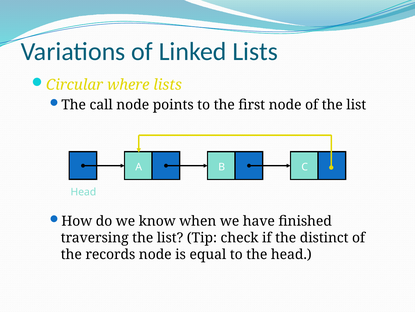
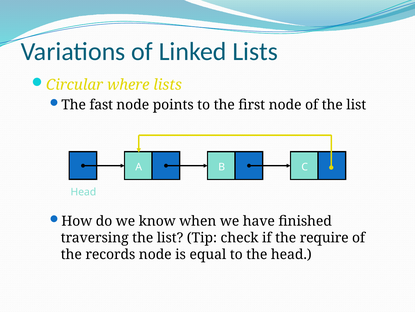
call: call -> fast
distinct: distinct -> require
